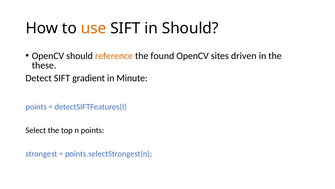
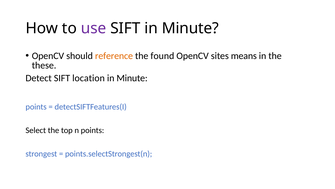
use colour: orange -> purple
SIFT in Should: Should -> Minute
driven: driven -> means
gradient: gradient -> location
